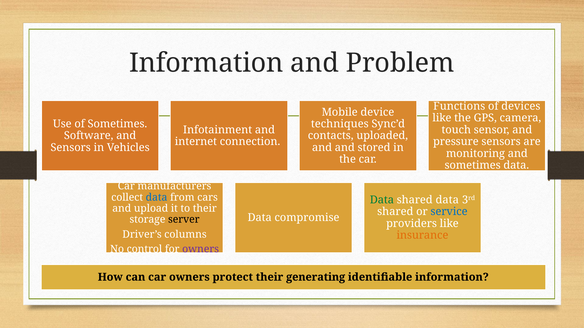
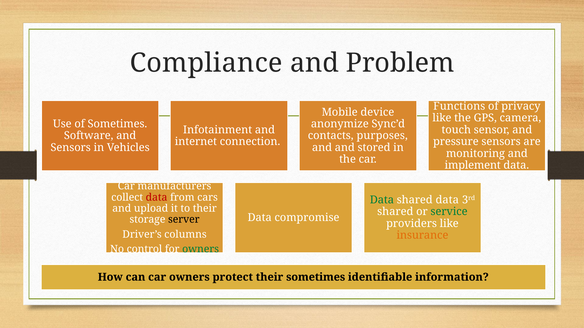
Information at (206, 63): Information -> Compliance
devices: devices -> privacy
techniques: techniques -> anonymize
uploaded: uploaded -> purposes
sometimes at (473, 165): sometimes -> implement
data at (157, 198) colour: blue -> red
service colour: blue -> green
owners at (201, 250) colour: purple -> green
their generating: generating -> sometimes
